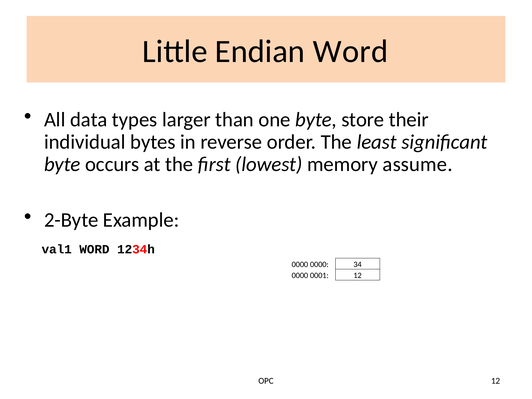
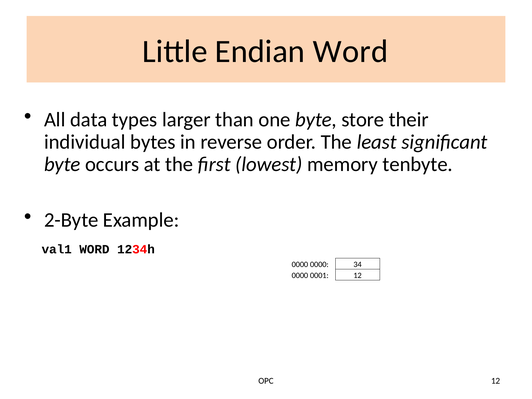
assume: assume -> tenbyte
